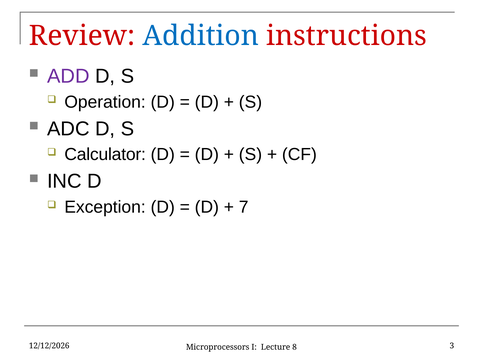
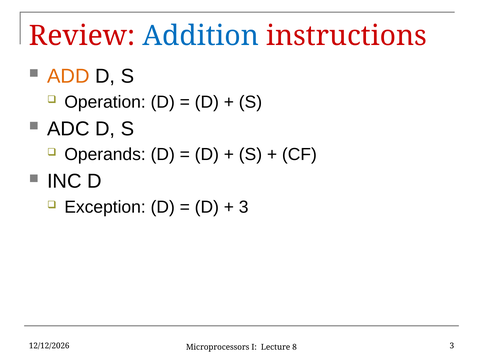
ADD colour: purple -> orange
Calculator: Calculator -> Operands
7 at (244, 207): 7 -> 3
